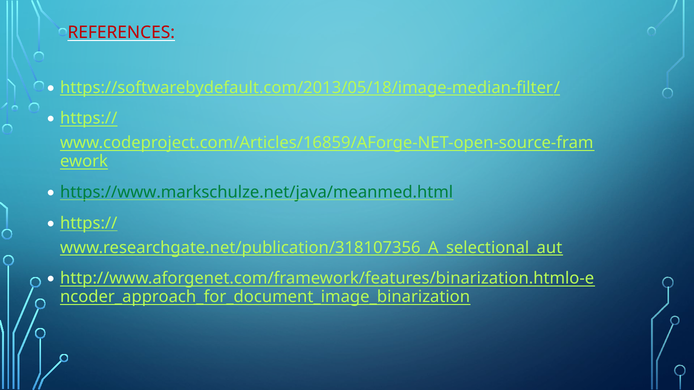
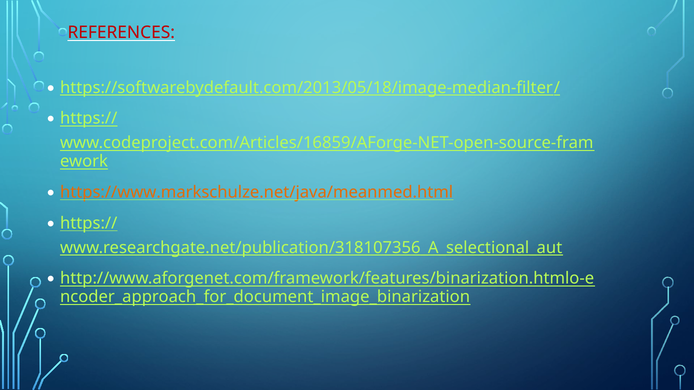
https://www.markschulze.net/java/meanmed.html colour: green -> orange
